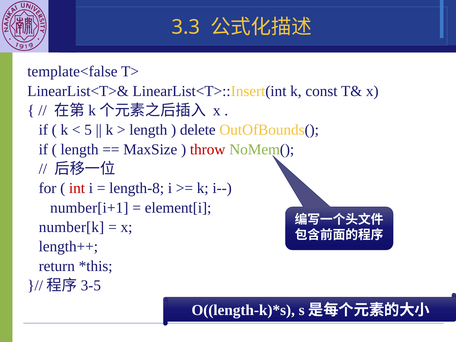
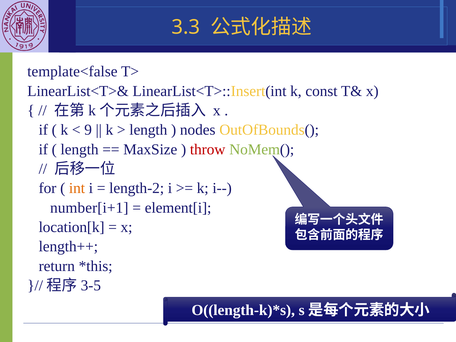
5: 5 -> 9
delete: delete -> nodes
int colour: red -> orange
length-8: length-8 -> length-2
number[k: number[k -> location[k
